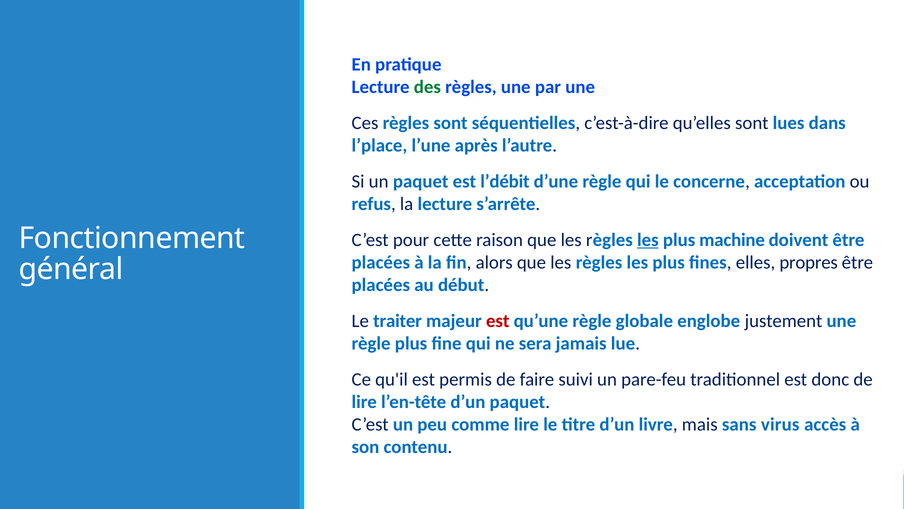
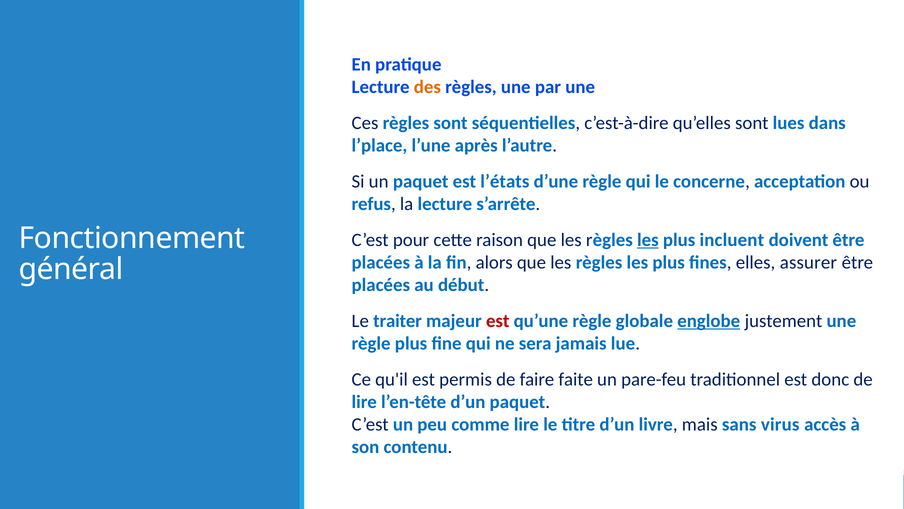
des colour: green -> orange
l’débit: l’débit -> l’états
machine: machine -> incluent
propres: propres -> assurer
englobe underline: none -> present
suivi: suivi -> faite
